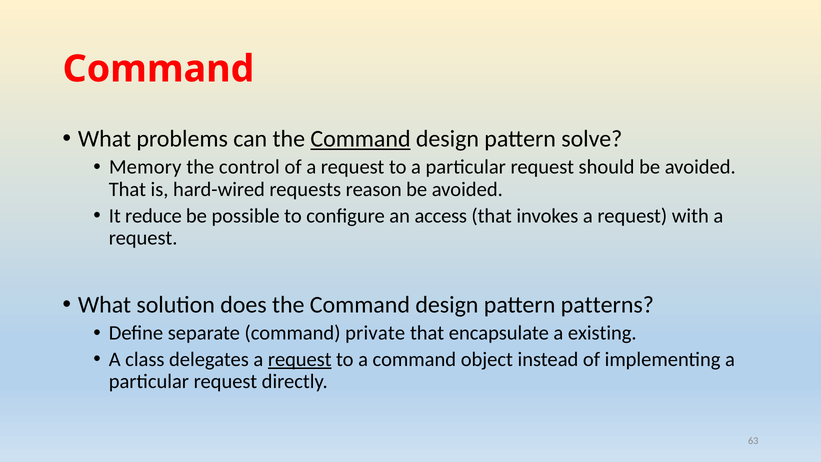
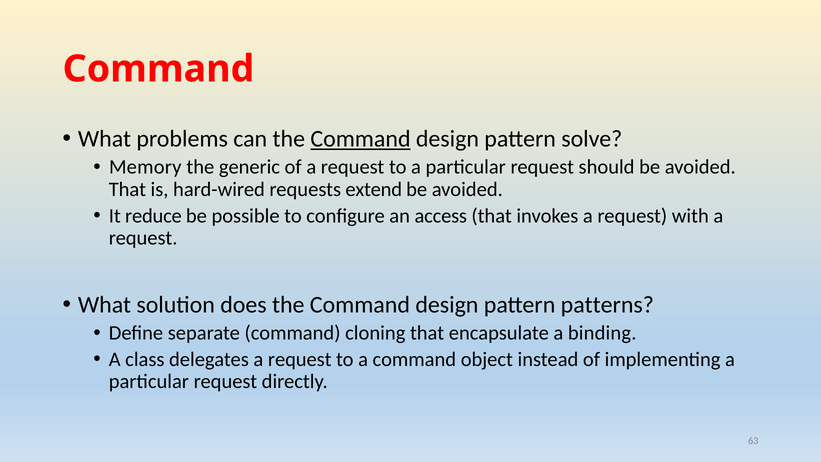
control: control -> generic
reason: reason -> extend
private: private -> cloning
existing: existing -> binding
request at (300, 359) underline: present -> none
